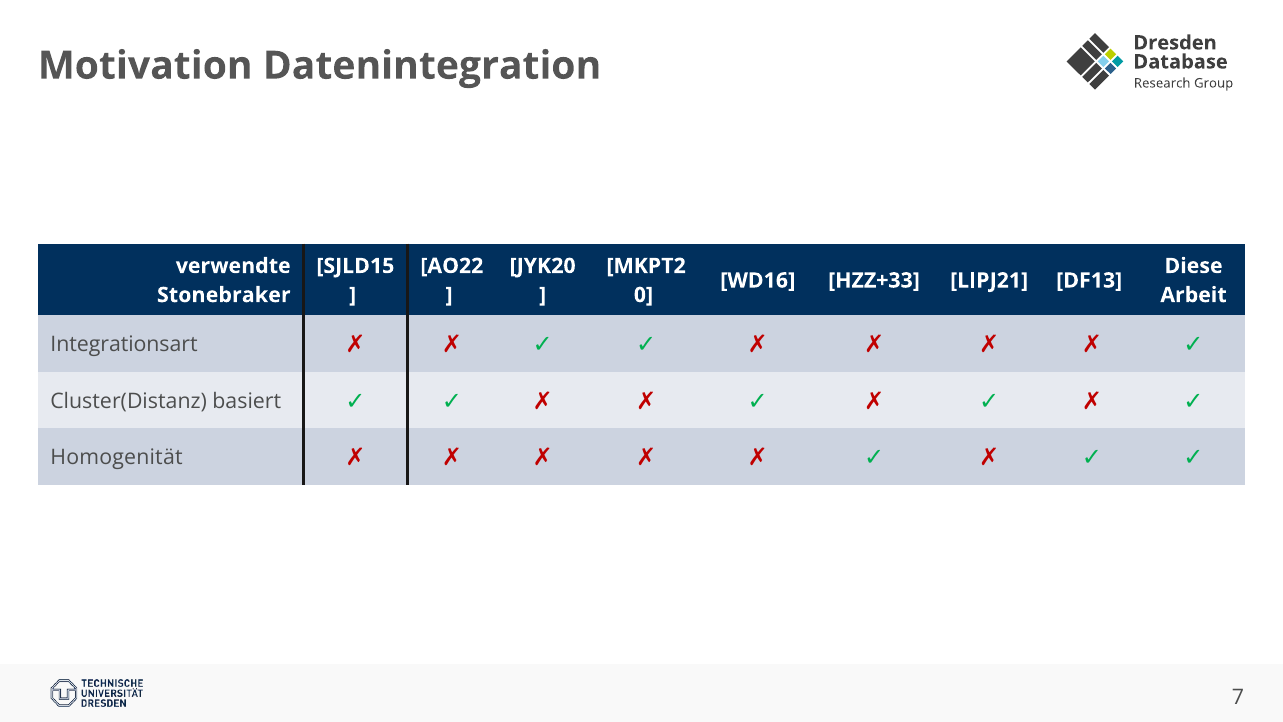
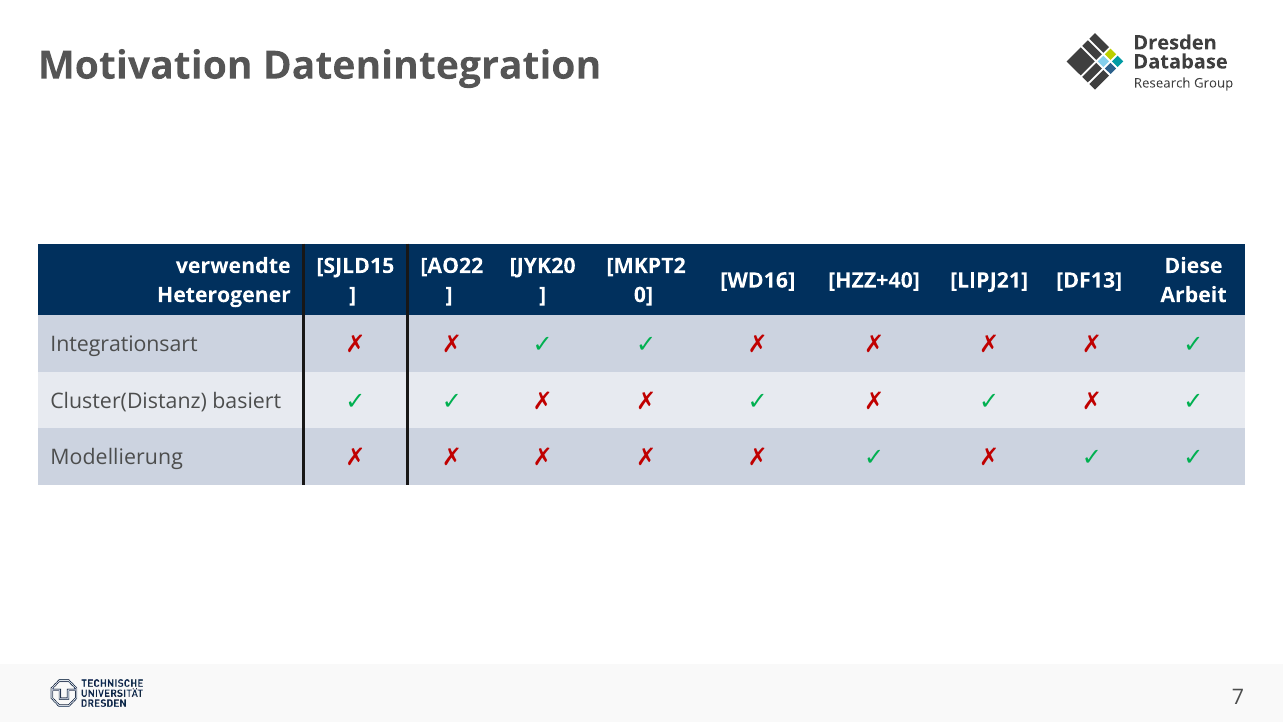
HZZ+33: HZZ+33 -> HZZ+40
Stonebraker: Stonebraker -> Heterogener
Homogenität: Homogenität -> Modellierung
